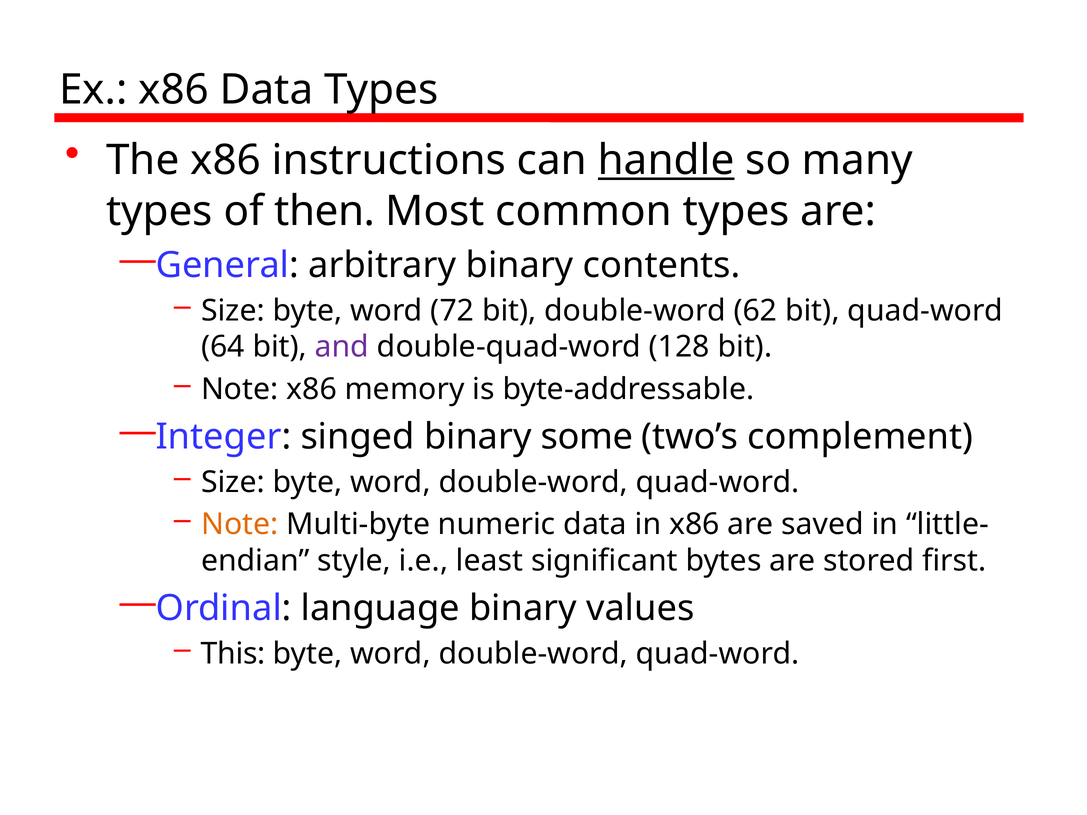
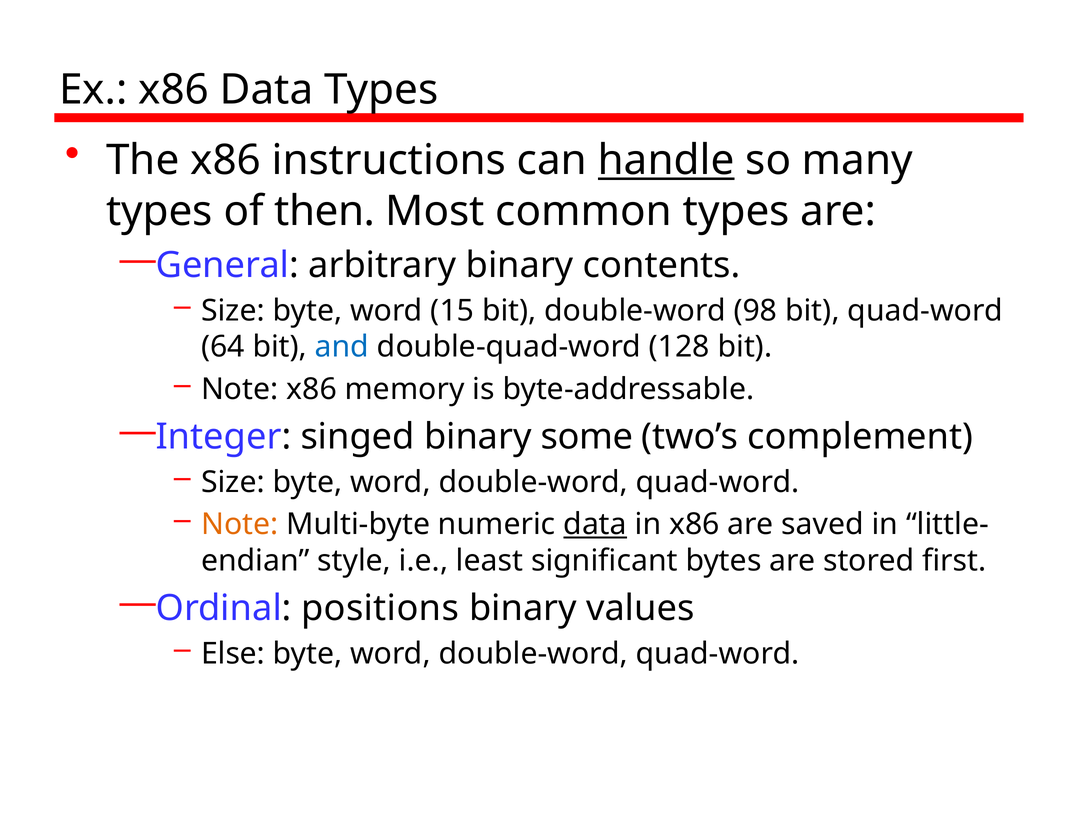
72: 72 -> 15
62: 62 -> 98
and colour: purple -> blue
data at (595, 525) underline: none -> present
language: language -> positions
This: This -> Else
